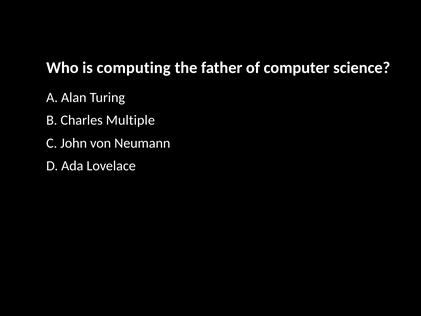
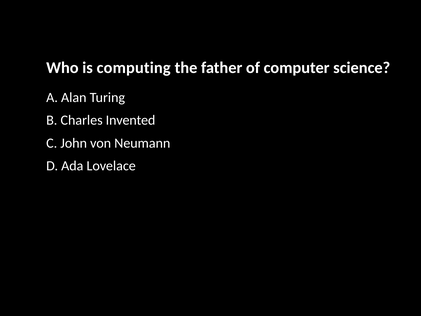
Multiple: Multiple -> Invented
